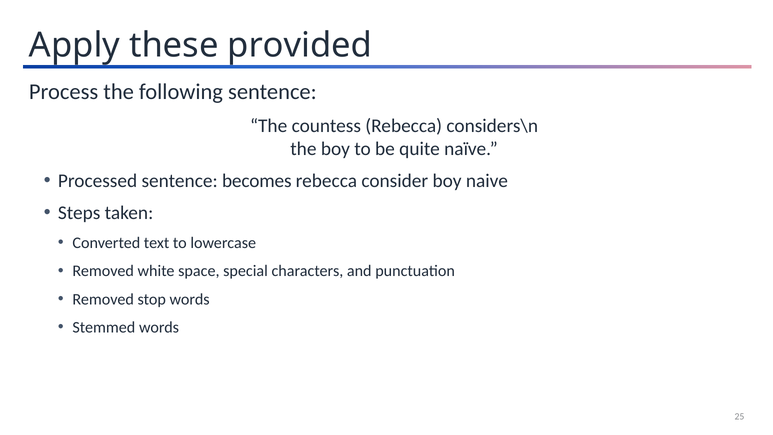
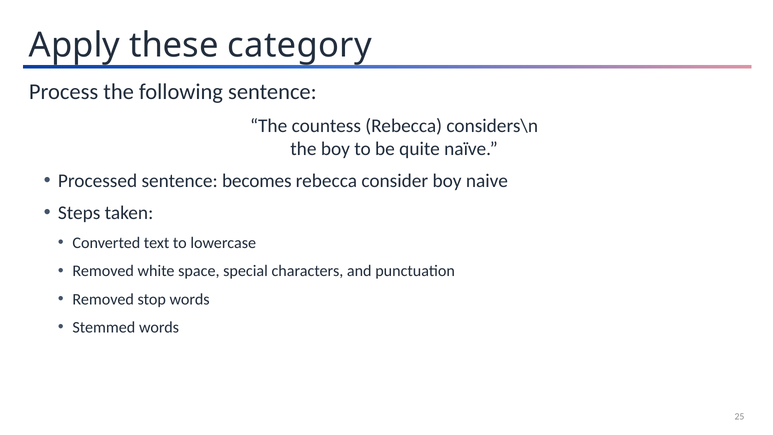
provided: provided -> category
